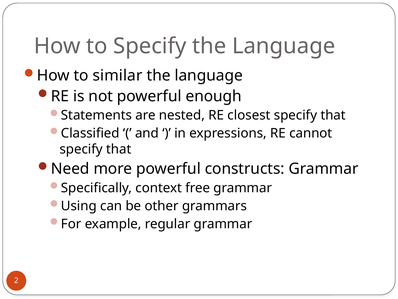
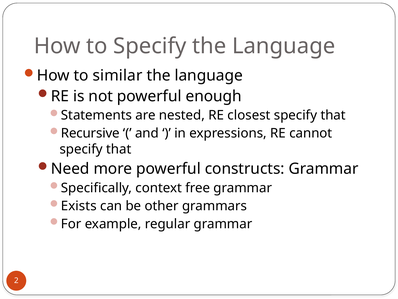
Classified: Classified -> Recursive
Using: Using -> Exists
